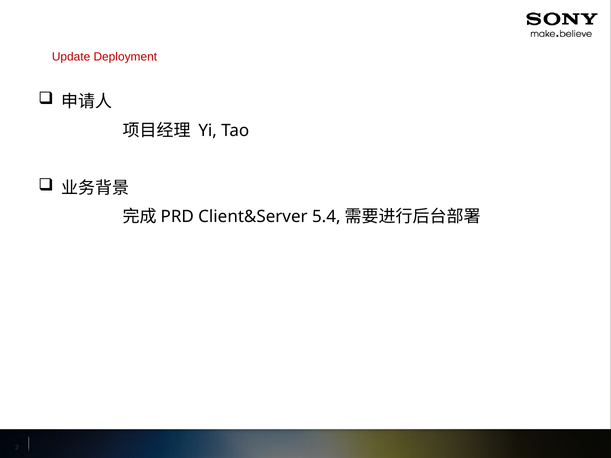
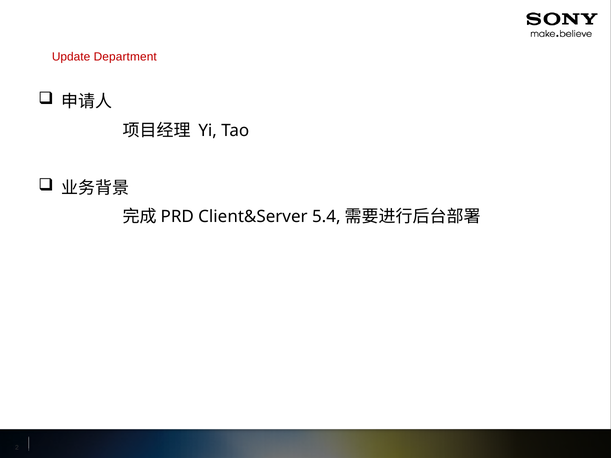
Deployment: Deployment -> Department
